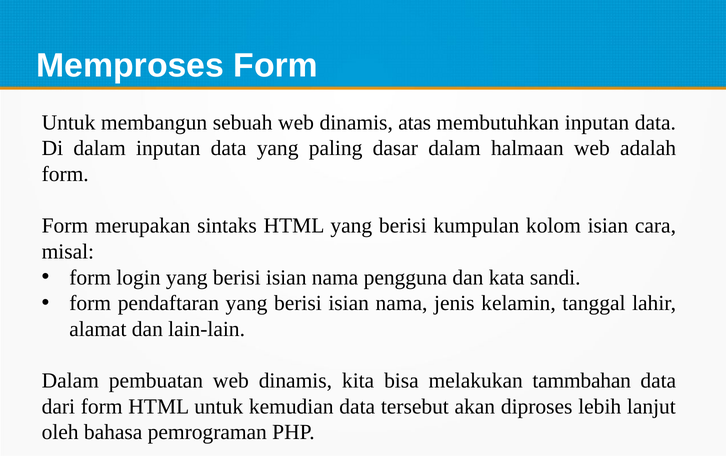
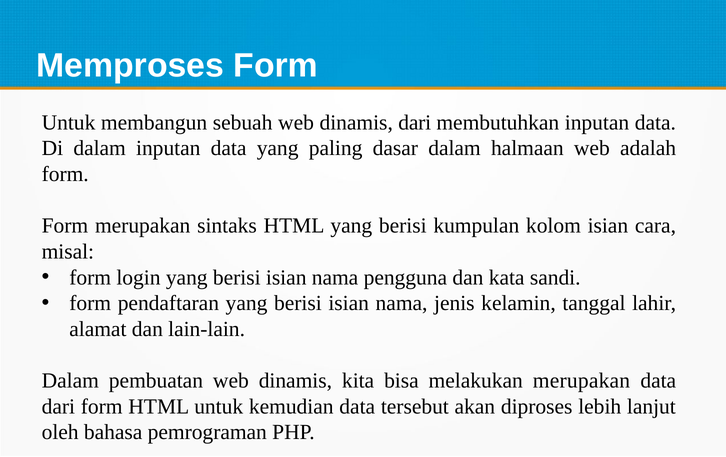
dinamis atas: atas -> dari
melakukan tammbahan: tammbahan -> merupakan
